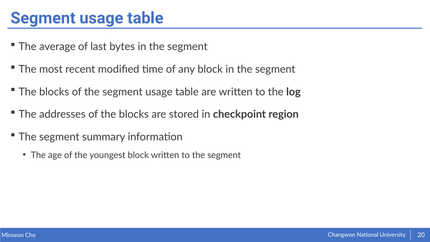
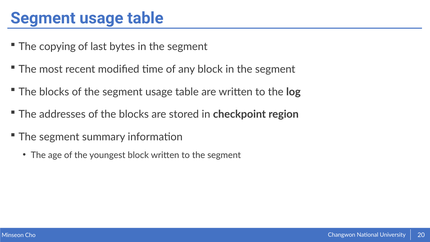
average: average -> copying
